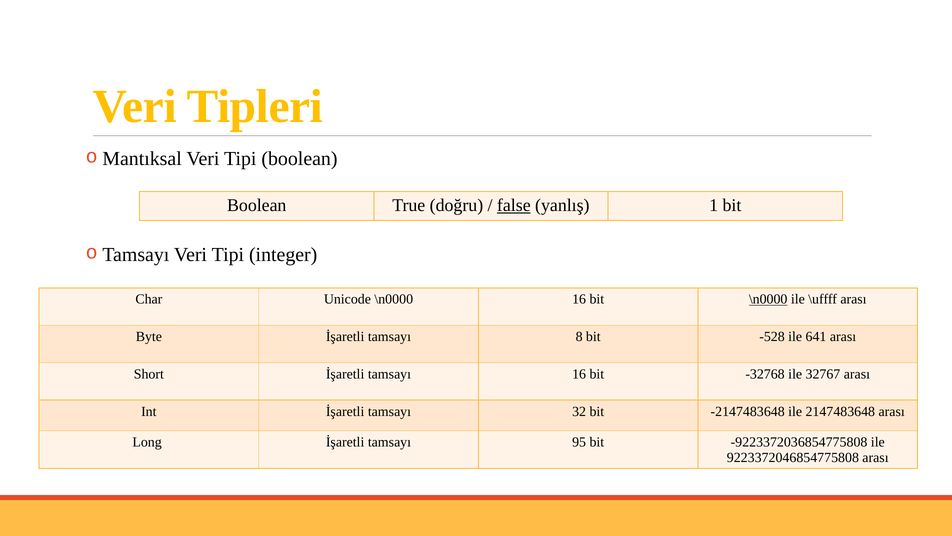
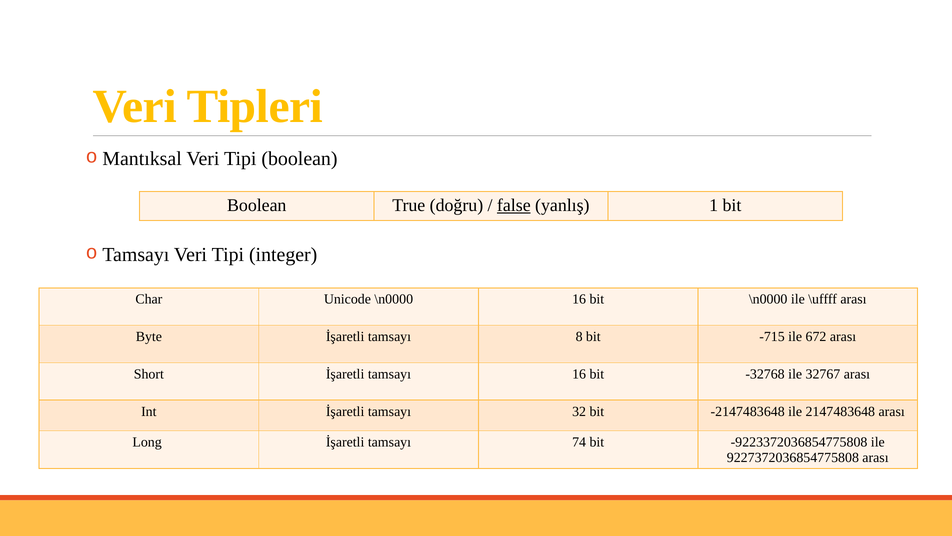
\n0000 at (768, 299) underline: present -> none
-528: -528 -> -715
641: 641 -> 672
95: 95 -> 74
9223372046854775808: 9223372046854775808 -> 9227372036854775808
